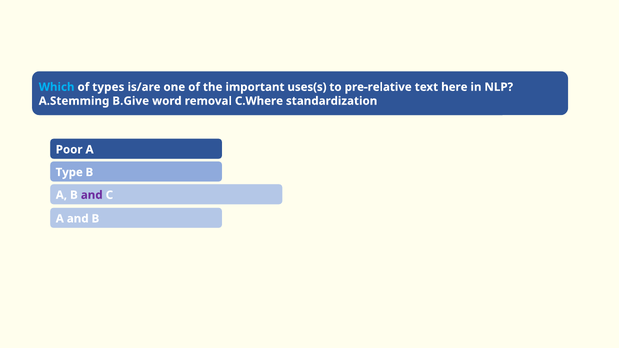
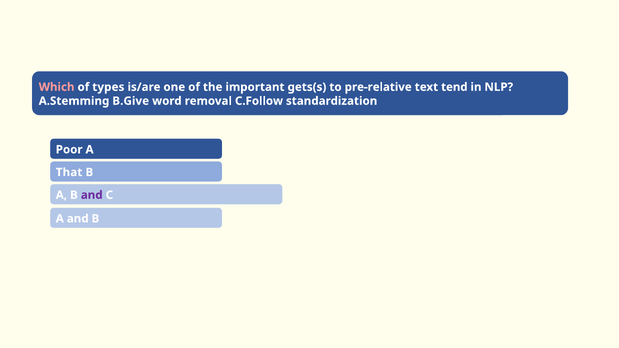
Which colour: light blue -> pink
uses(s: uses(s -> gets(s
here: here -> tend
C.Where: C.Where -> C.Follow
Type: Type -> That
